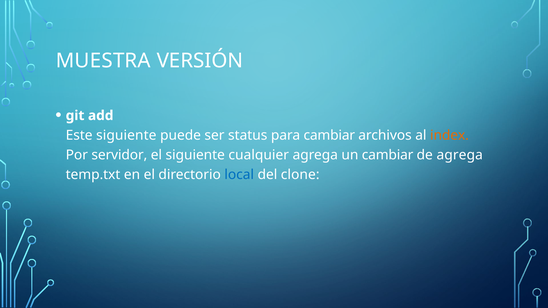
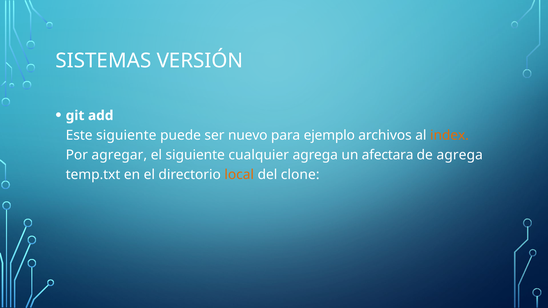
MUESTRA: MUESTRA -> SISTEMAS
status: status -> nuevo
para cambiar: cambiar -> ejemplo
servidor: servidor -> agregar
un cambiar: cambiar -> afectara
local colour: blue -> orange
